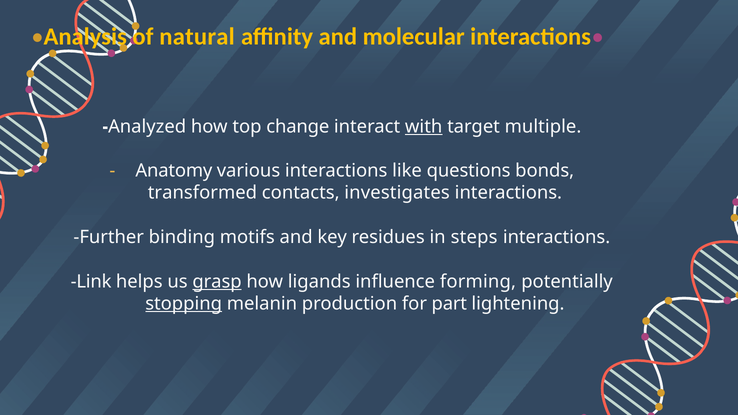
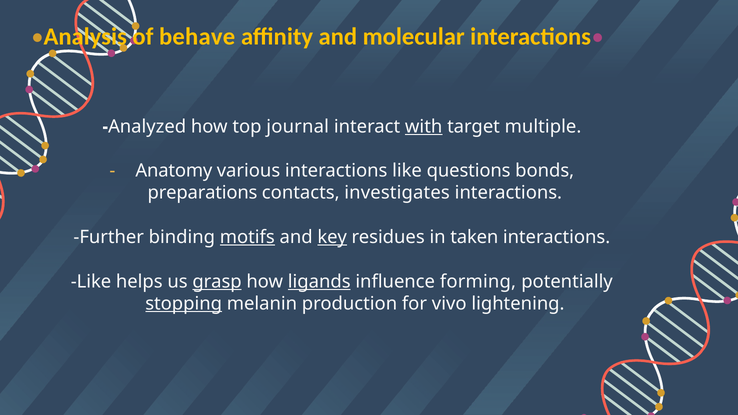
natural: natural -> behave
change: change -> journal
transformed: transformed -> preparations
motifs underline: none -> present
key underline: none -> present
steps: steps -> taken
Link at (91, 282): Link -> Like
ligands underline: none -> present
part: part -> vivo
